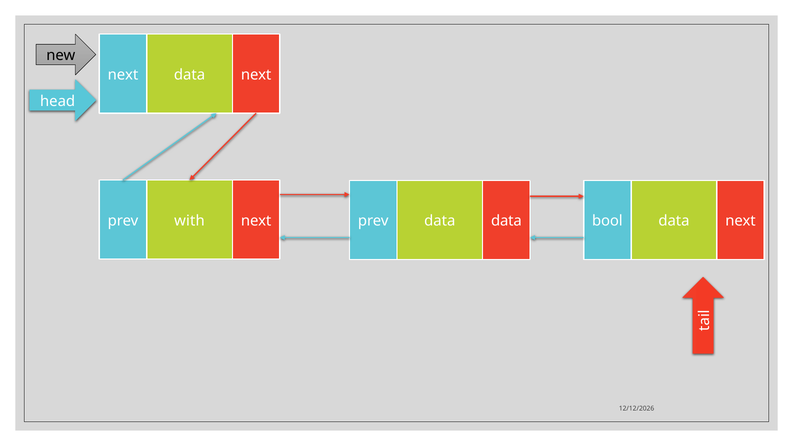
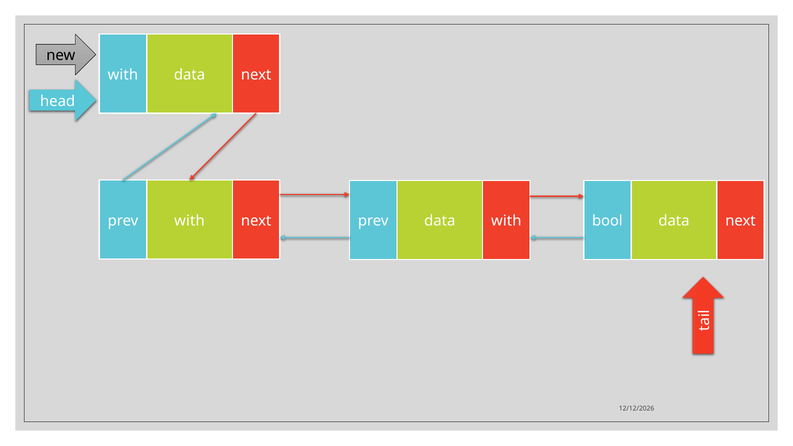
next at (123, 75): next -> with
prev data: data -> with
